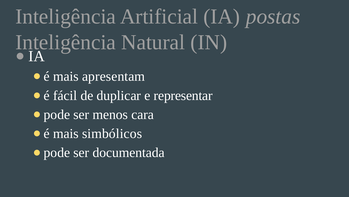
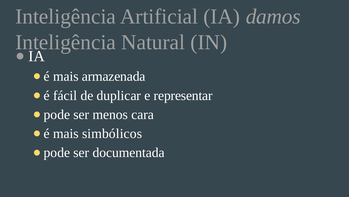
postas: postas -> damos
apresentam: apresentam -> armazenada
